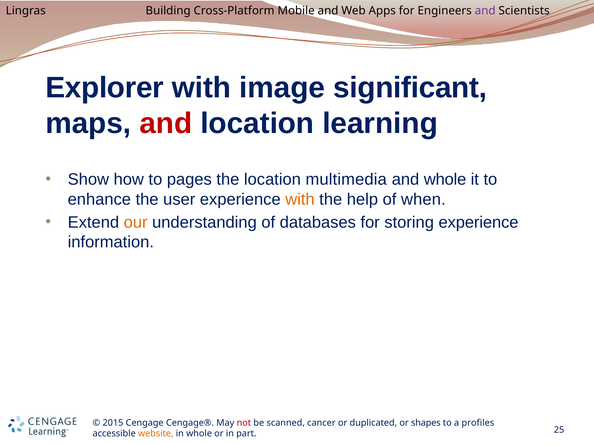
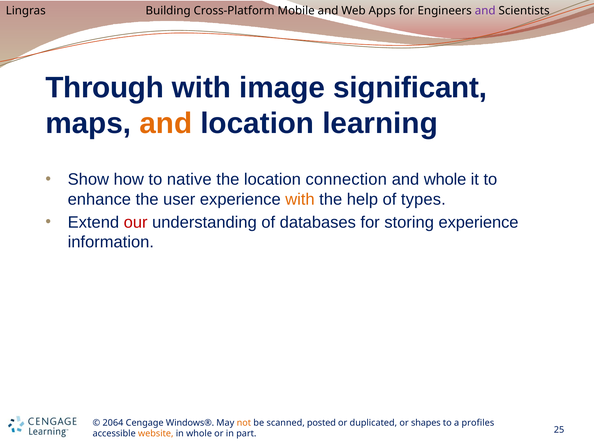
Explorer: Explorer -> Through
and at (166, 124) colour: red -> orange
pages: pages -> native
multimedia: multimedia -> connection
when: when -> types
our colour: orange -> red
2015: 2015 -> 2064
Cengage®: Cengage® -> Windows®
not colour: red -> orange
cancer: cancer -> posted
